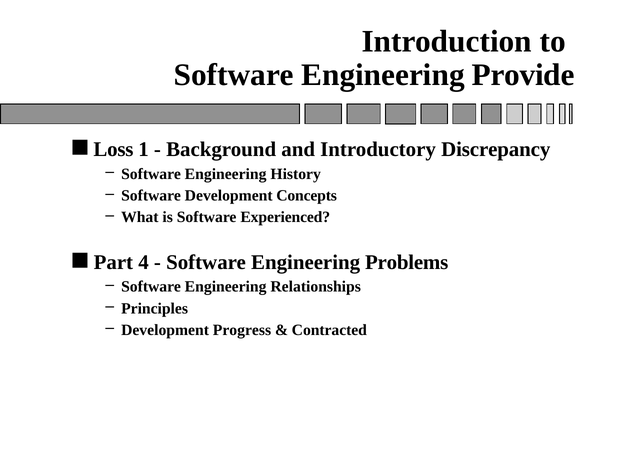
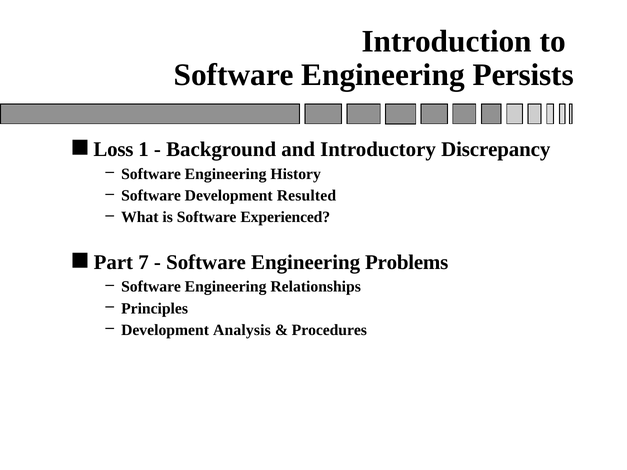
Provide: Provide -> Persists
Concepts: Concepts -> Resulted
4: 4 -> 7
Progress: Progress -> Analysis
Contracted: Contracted -> Procedures
